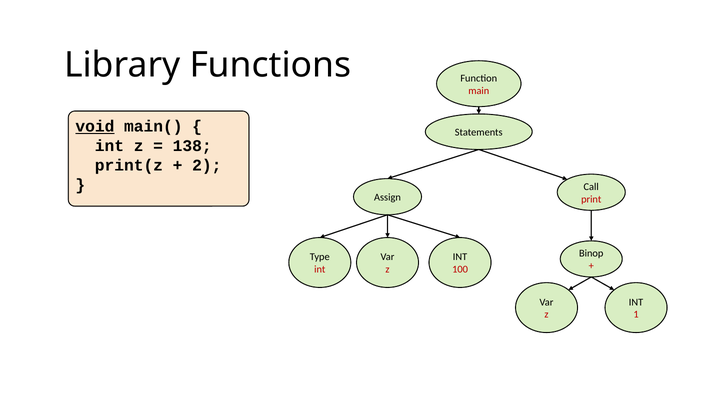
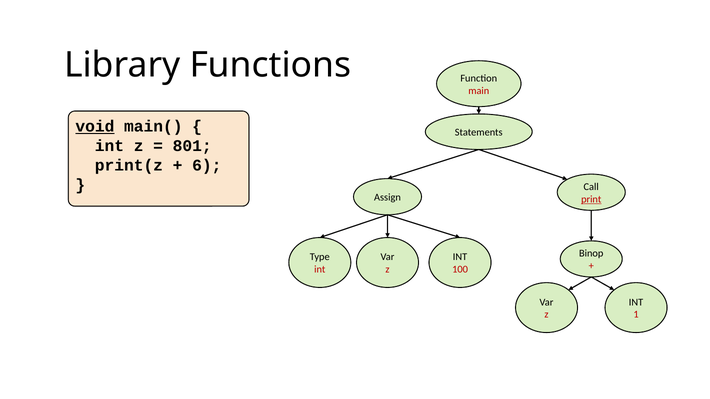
138: 138 -> 801
2: 2 -> 6
print underline: none -> present
